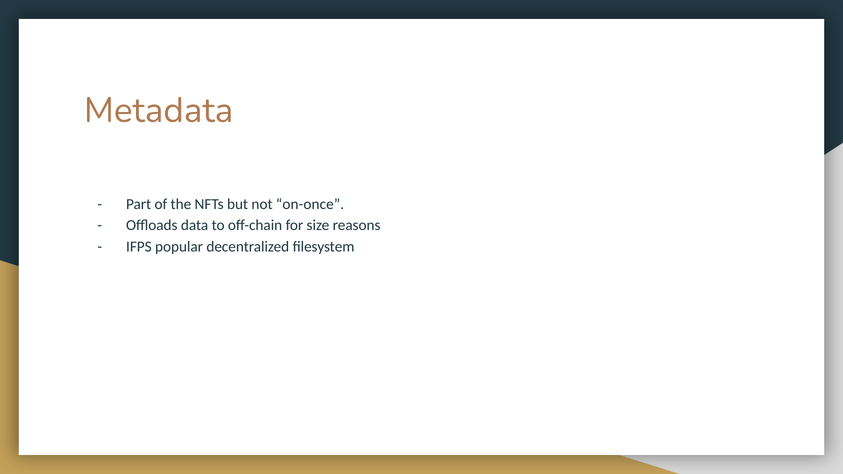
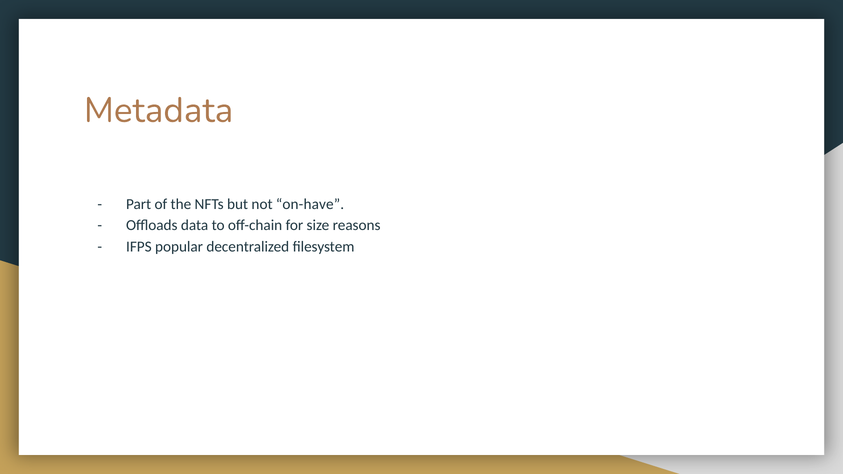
on-once: on-once -> on-have
